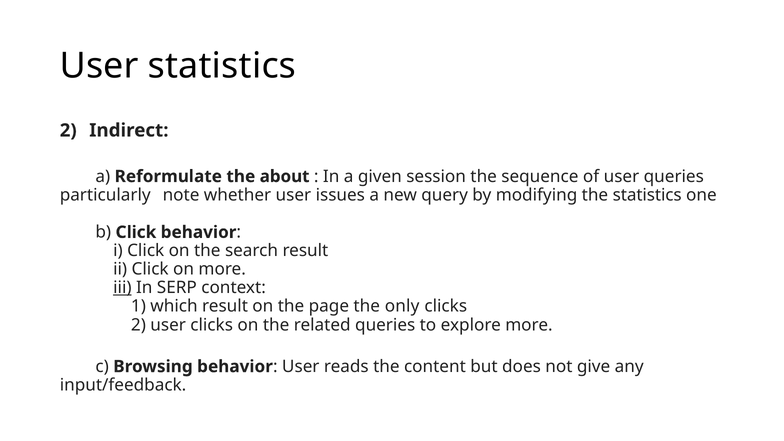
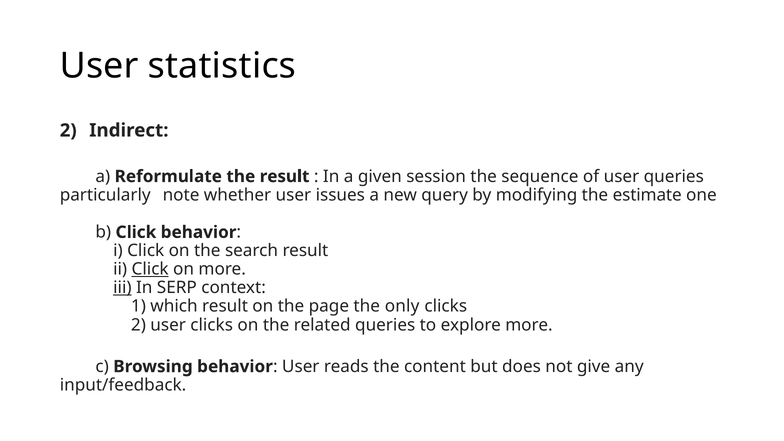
the about: about -> result
the statistics: statistics -> estimate
Click at (150, 269) underline: none -> present
